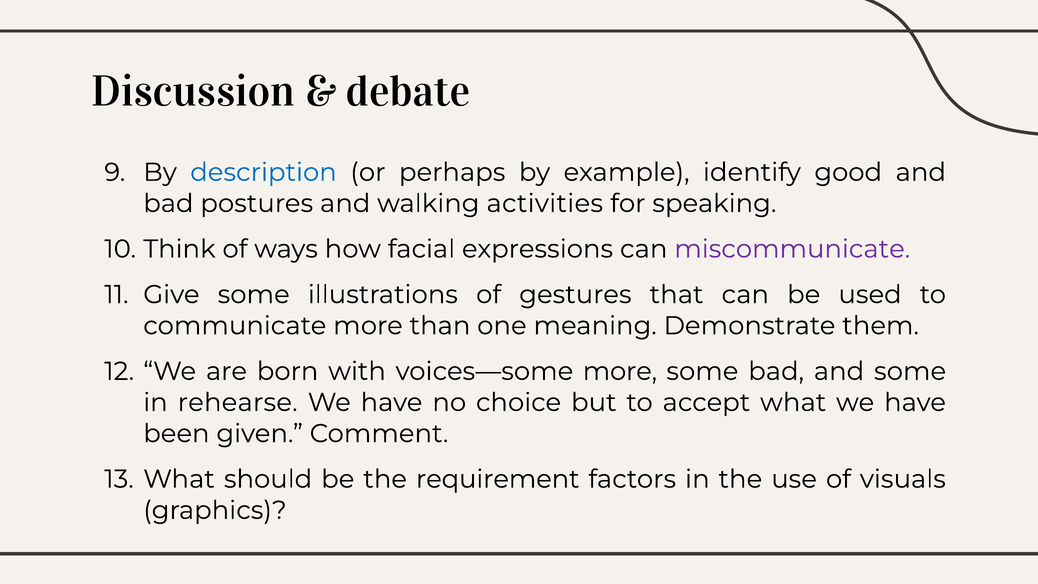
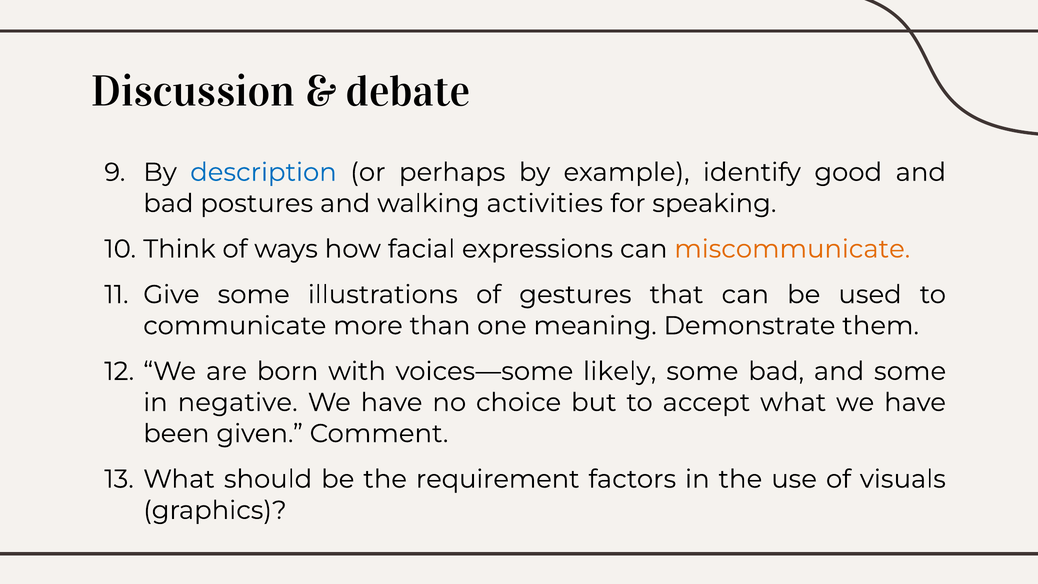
miscommunicate colour: purple -> orange
voices—some more: more -> likely
rehearse: rehearse -> negative
